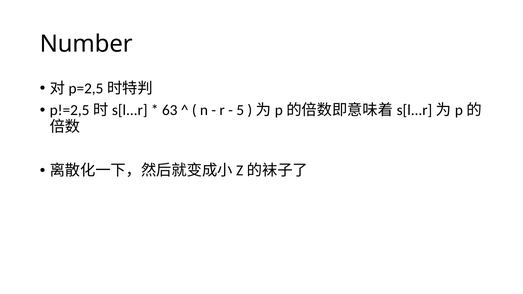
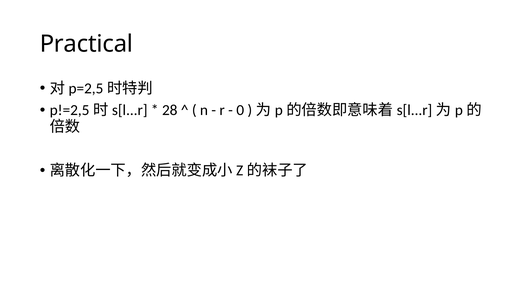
Number: Number -> Practical
63: 63 -> 28
5: 5 -> 0
